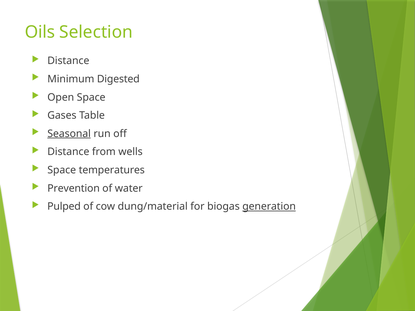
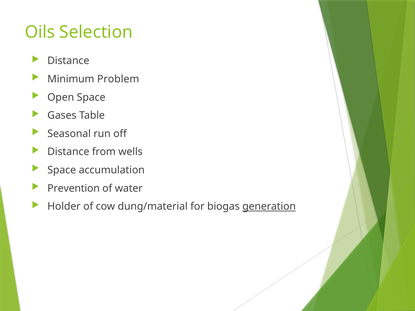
Digested: Digested -> Problem
Seasonal underline: present -> none
temperatures: temperatures -> accumulation
Pulped: Pulped -> Holder
